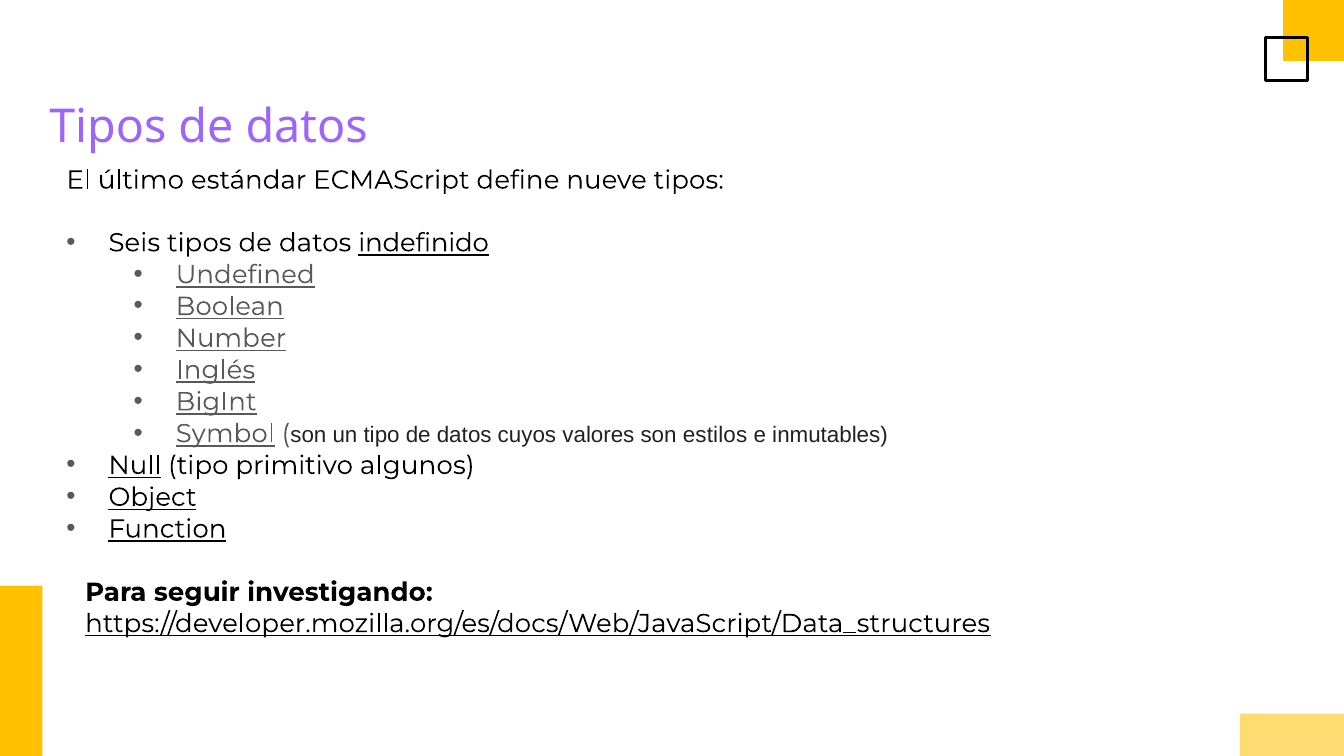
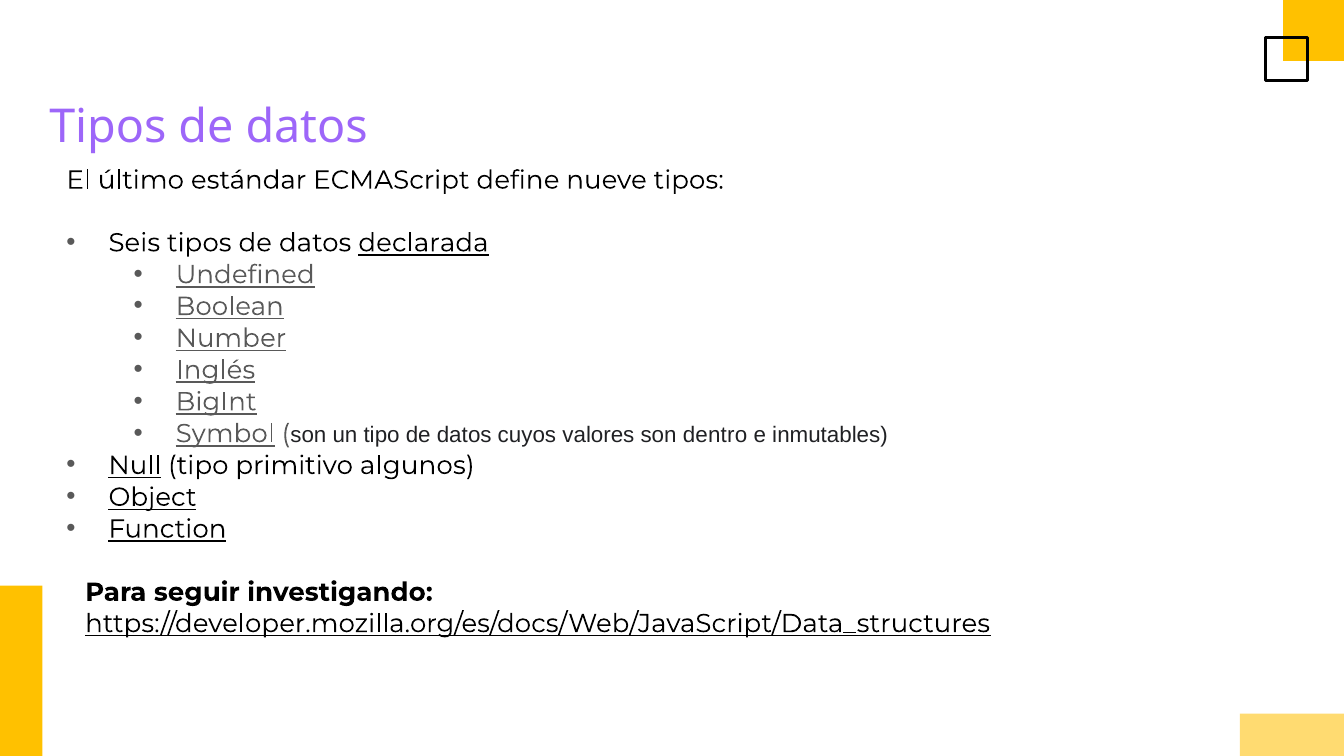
indefinido: indefinido -> declarada
estilos: estilos -> dentro
